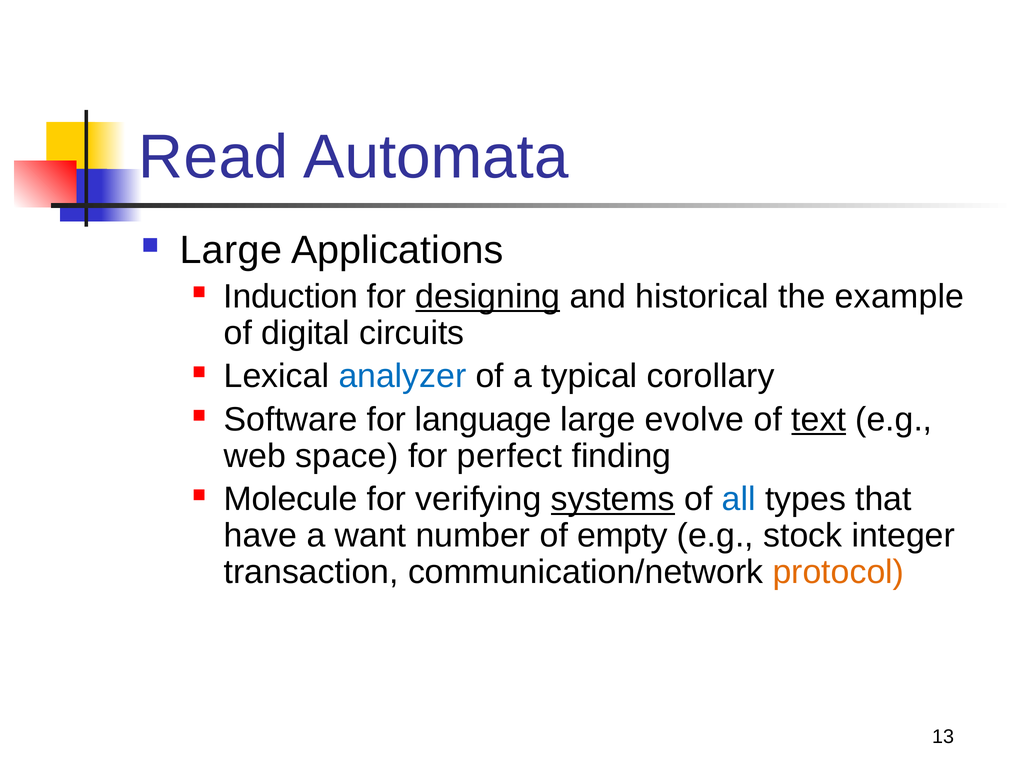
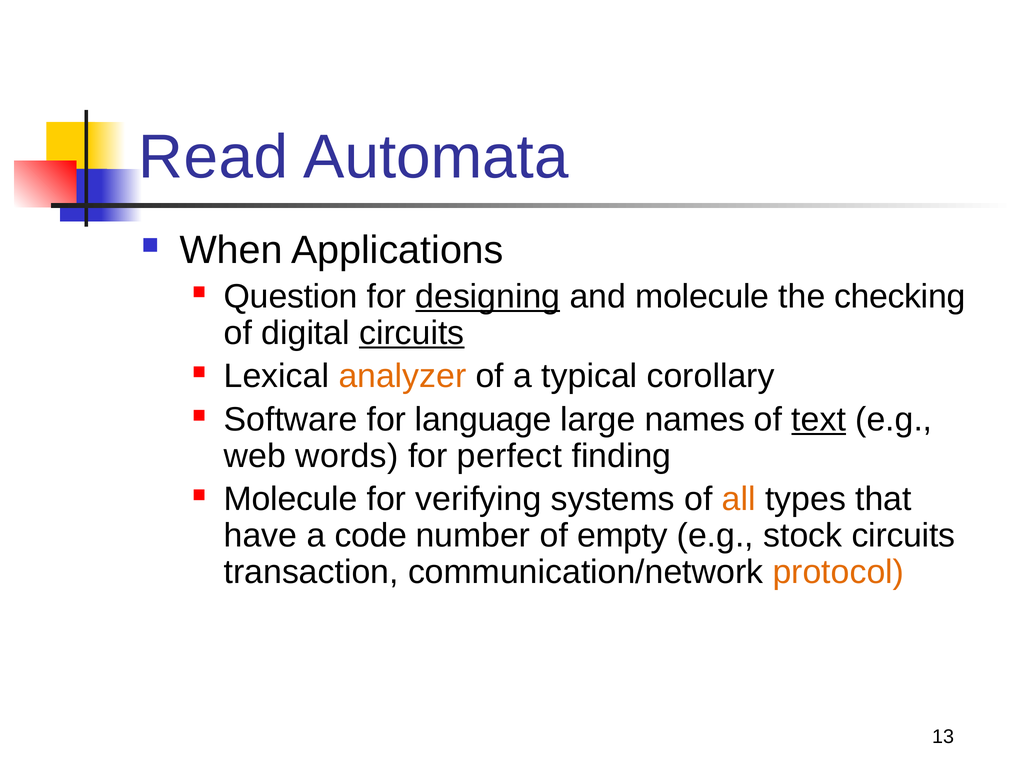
Large at (231, 250): Large -> When
Induction: Induction -> Question
and historical: historical -> molecule
example: example -> checking
circuits at (412, 333) underline: none -> present
analyzer colour: blue -> orange
evolve: evolve -> names
space: space -> words
systems underline: present -> none
all colour: blue -> orange
want: want -> code
stock integer: integer -> circuits
